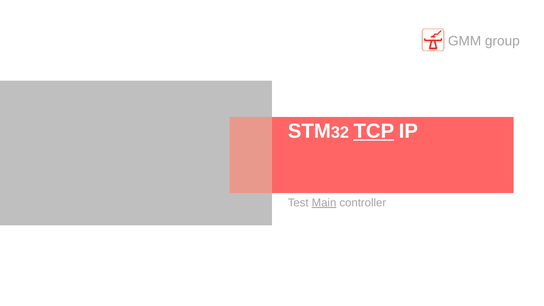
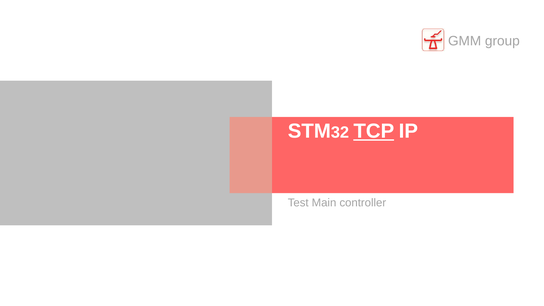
Main underline: present -> none
